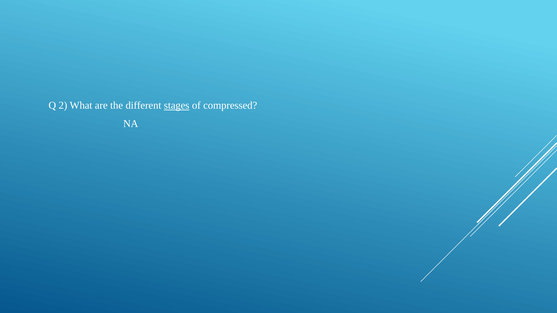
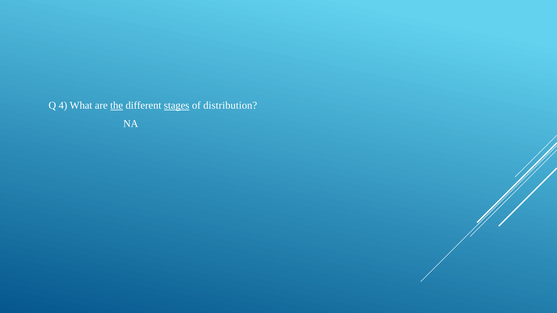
2: 2 -> 4
the underline: none -> present
compressed: compressed -> distribution
